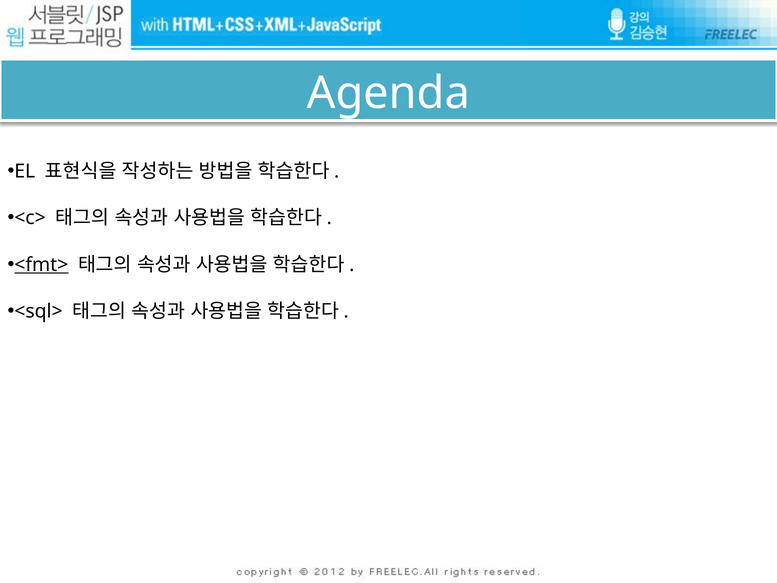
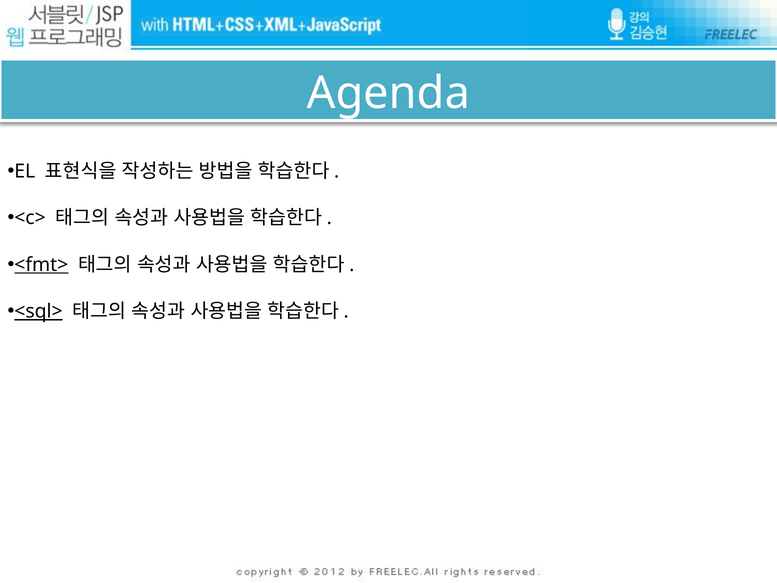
<sql> underline: none -> present
